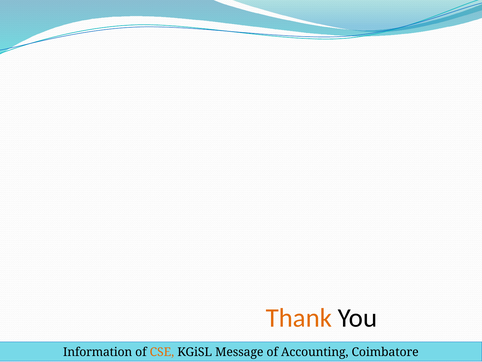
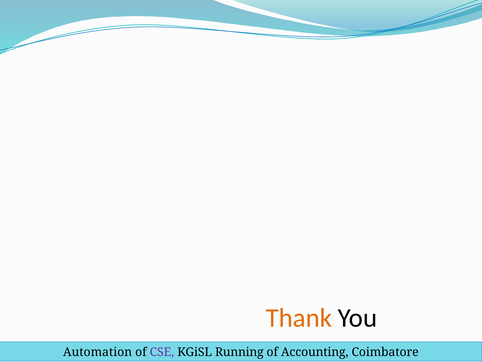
Information: Information -> Automation
CSE colour: orange -> purple
Message: Message -> Running
